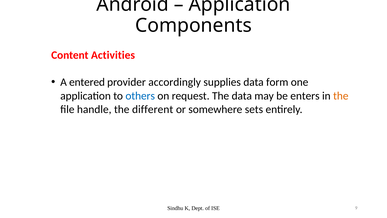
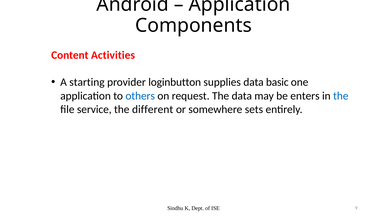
entered: entered -> starting
accordingly: accordingly -> loginbutton
form: form -> basic
the at (341, 96) colour: orange -> blue
handle: handle -> service
